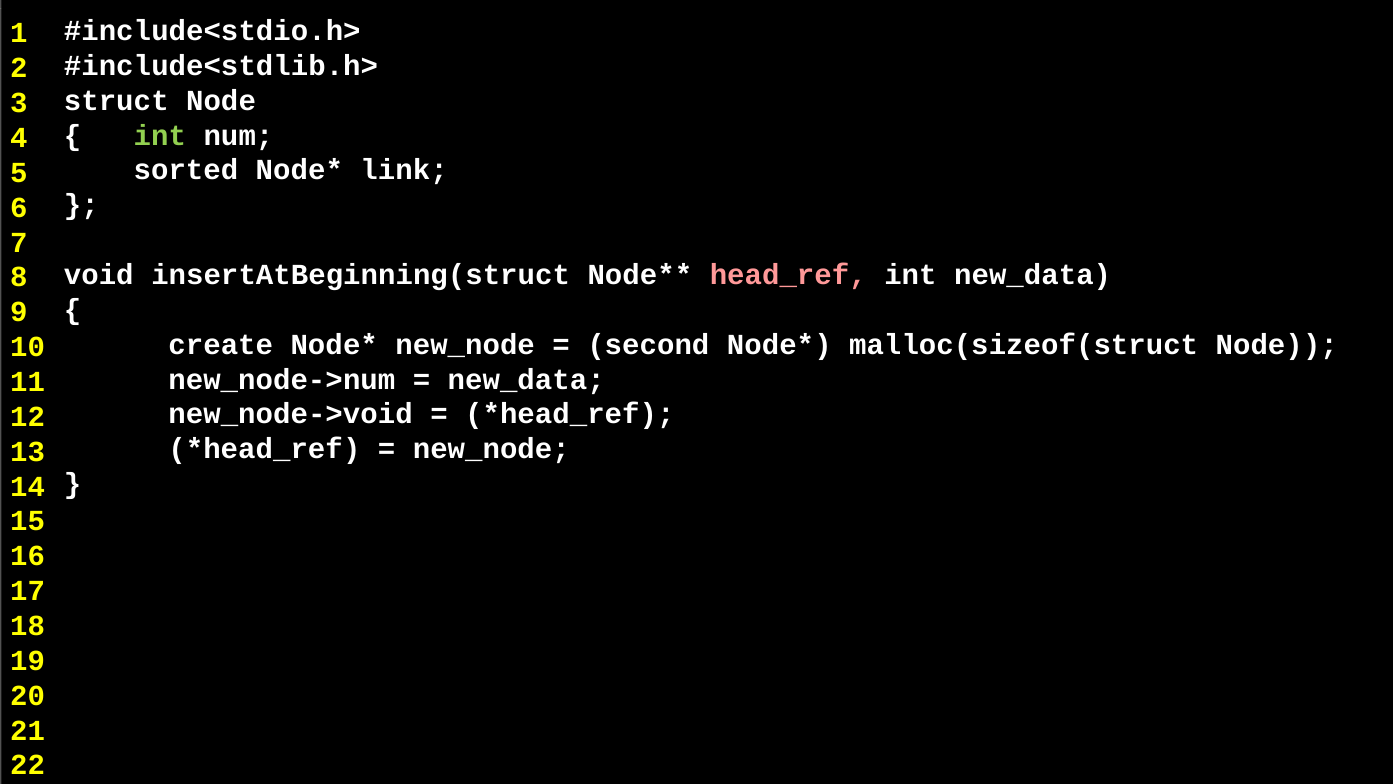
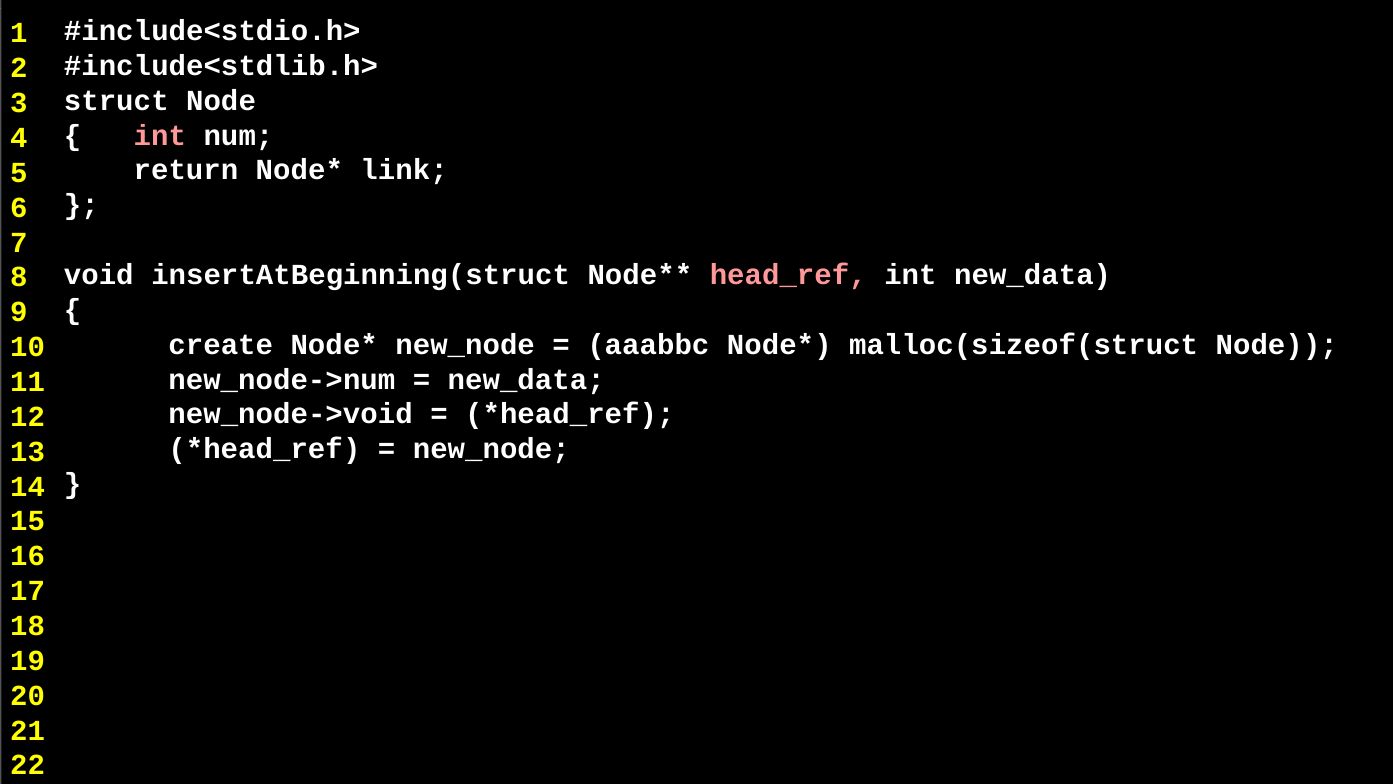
int at (160, 135) colour: light green -> pink
sorted: sorted -> return
second: second -> aaabbc
